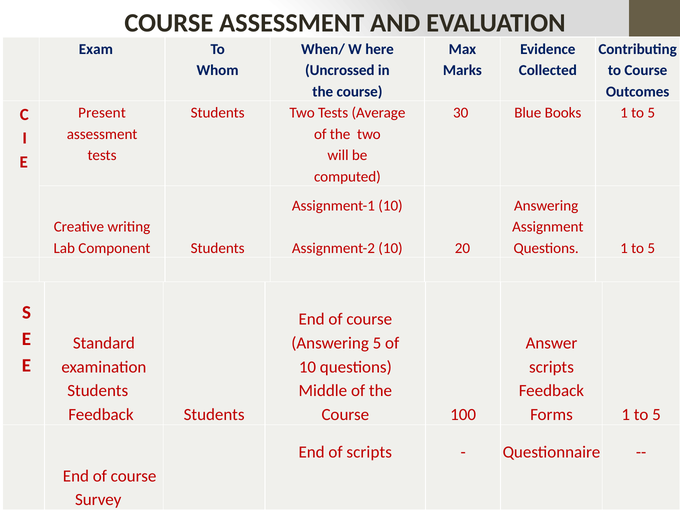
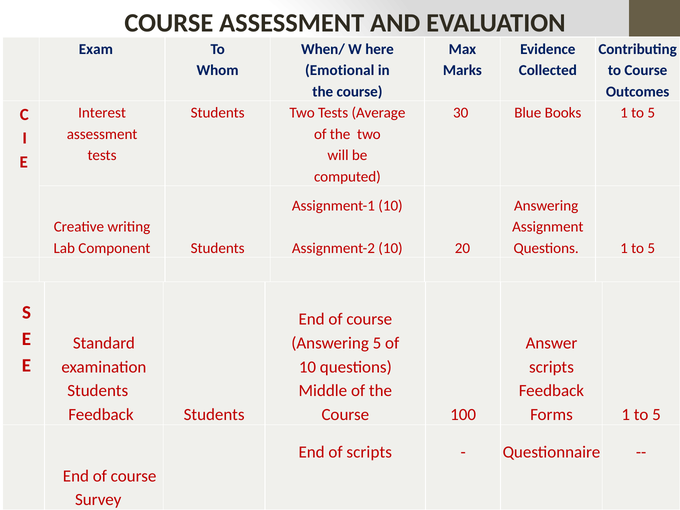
Uncrossed: Uncrossed -> Emotional
Present: Present -> Interest
